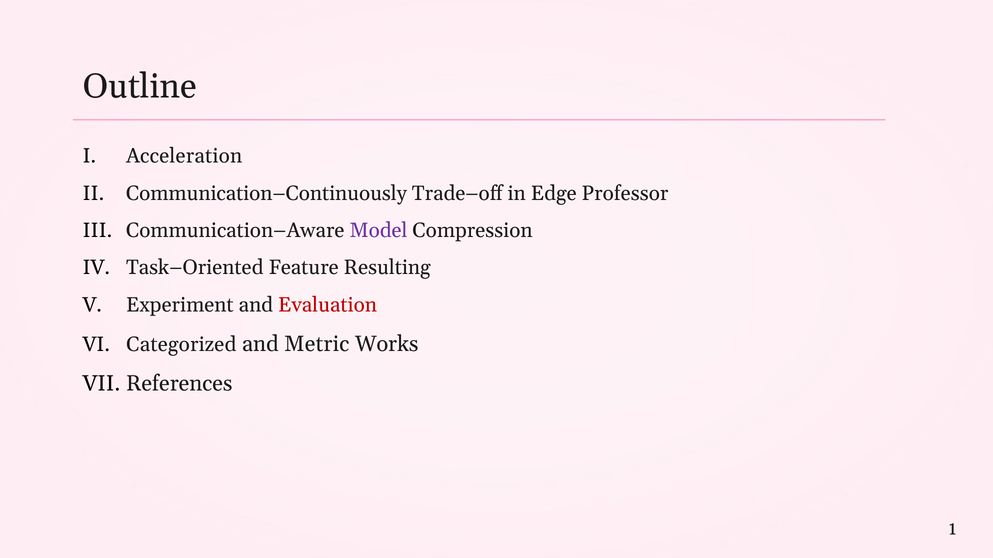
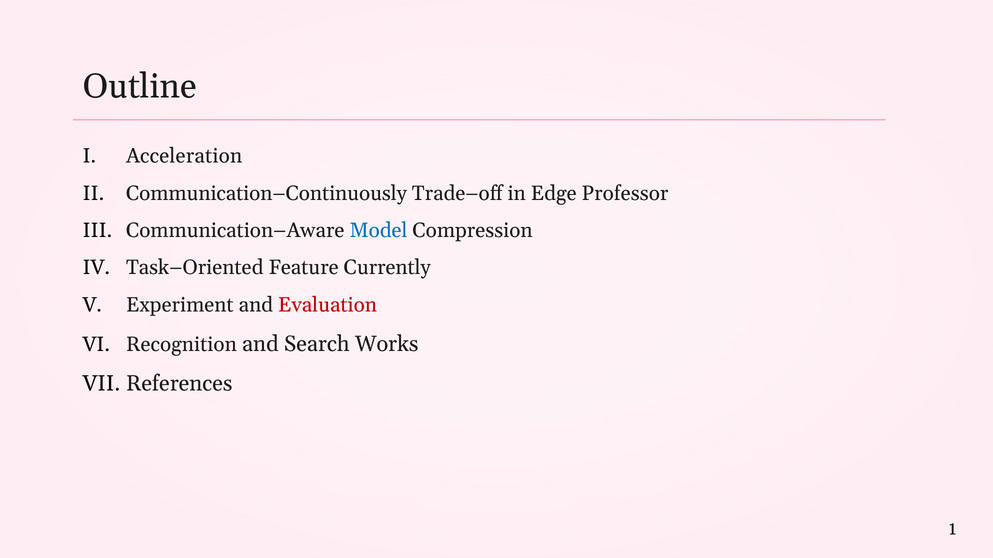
Model colour: purple -> blue
Resulting: Resulting -> Currently
Categorized: Categorized -> Recognition
Metric: Metric -> Search
